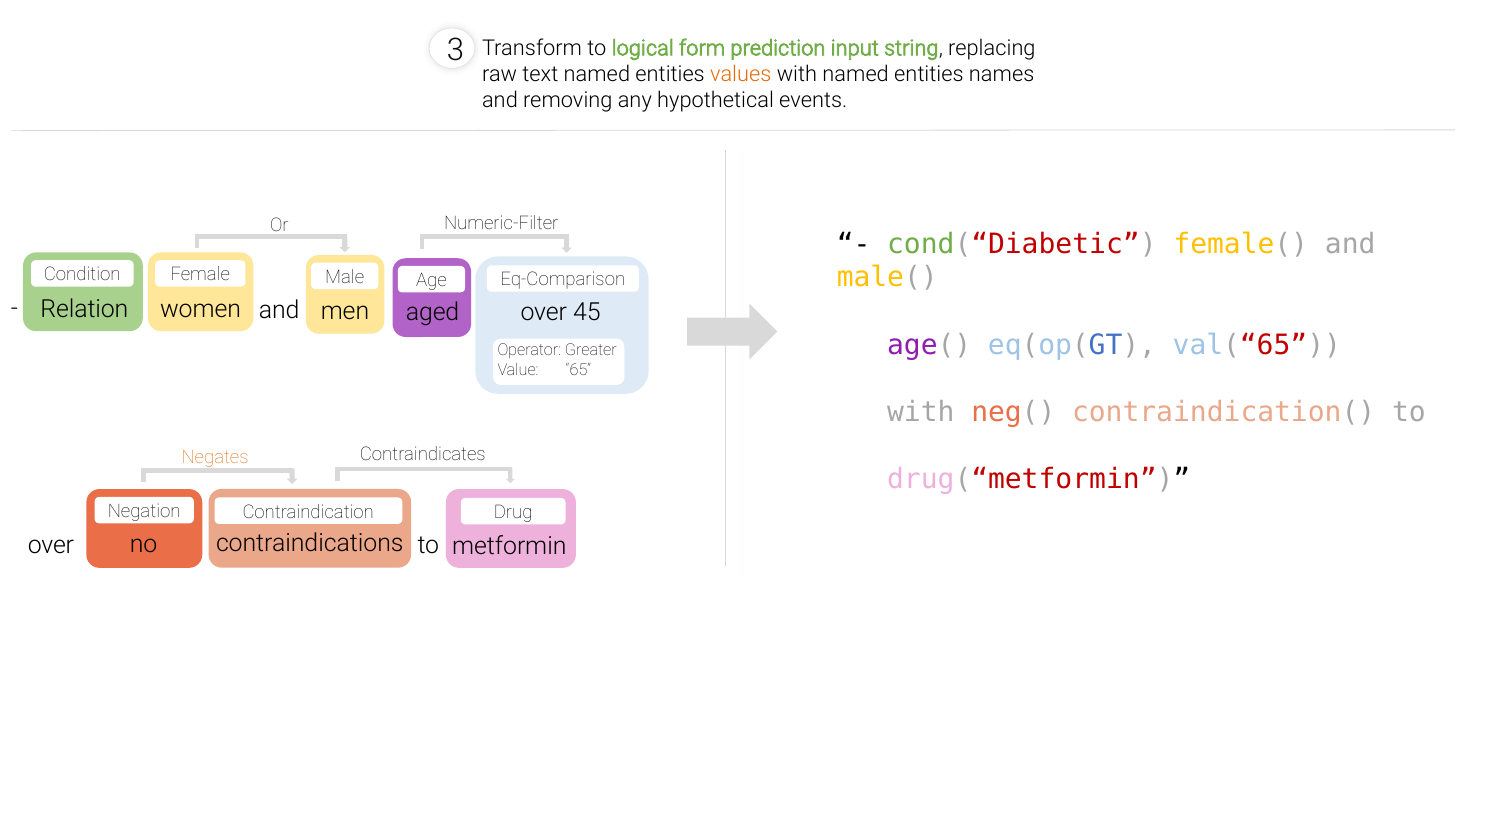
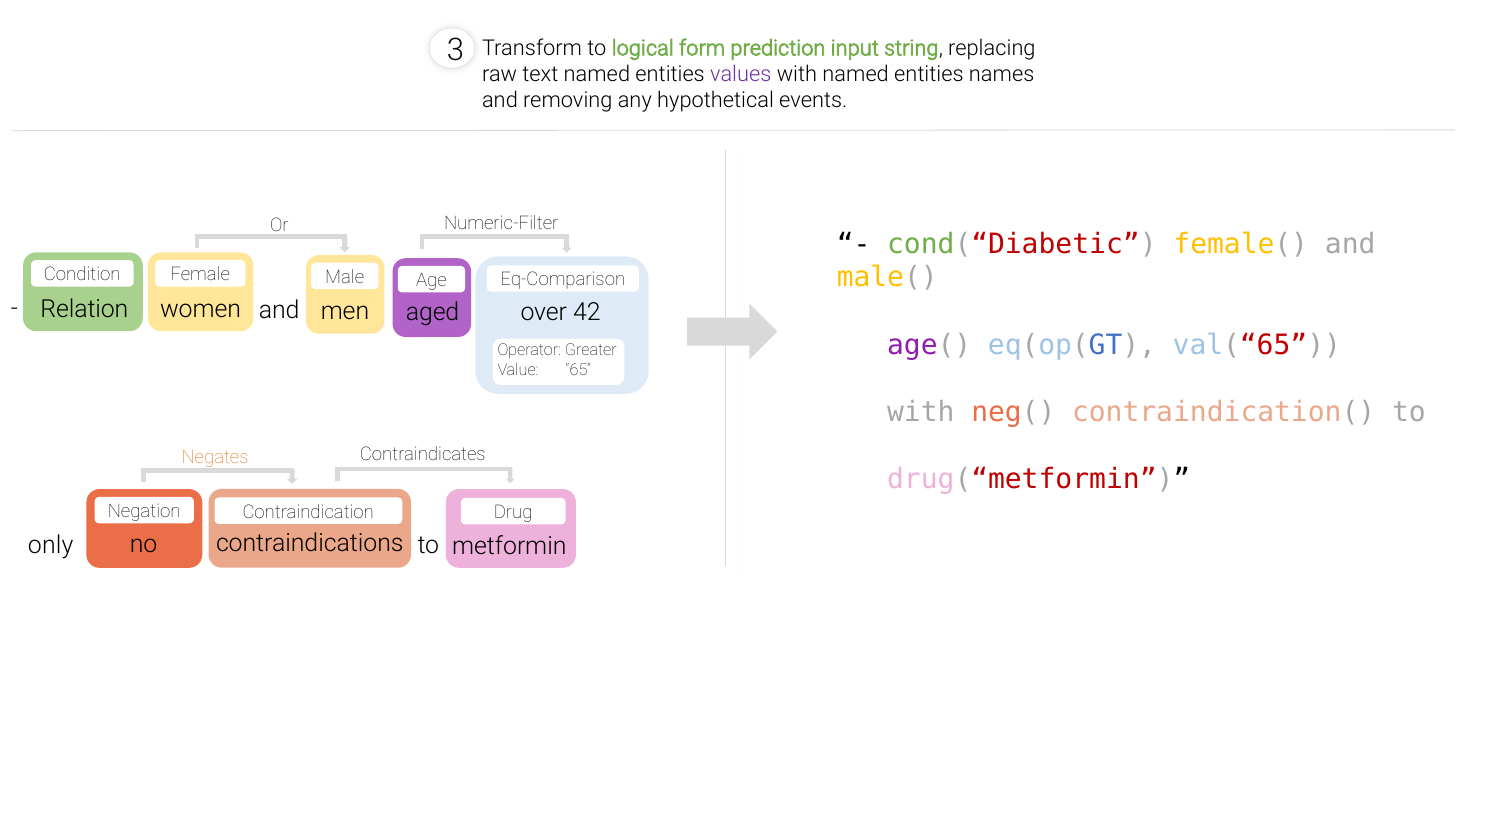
values colour: orange -> purple
45: 45 -> 42
over at (51, 545): over -> only
